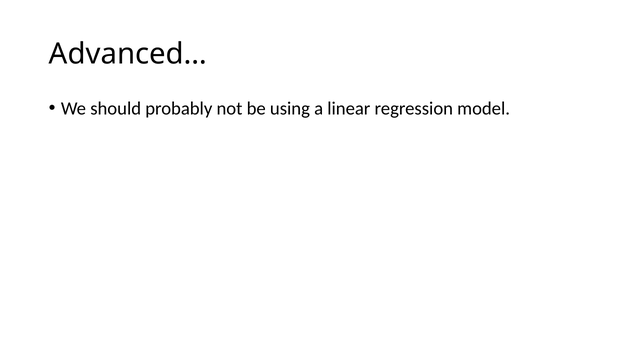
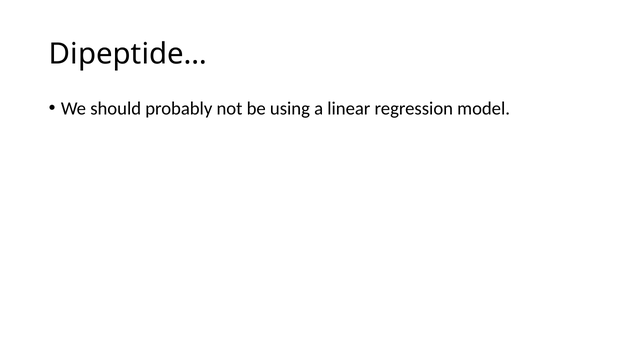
Advanced…: Advanced… -> Dipeptide…
